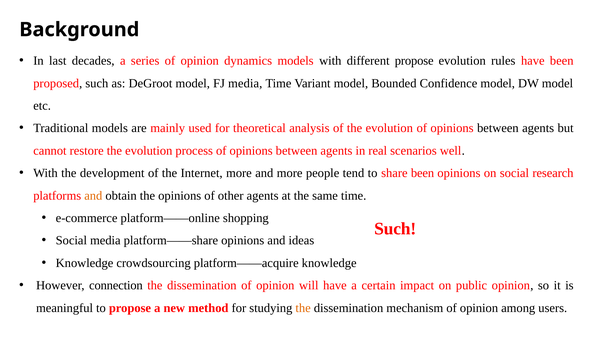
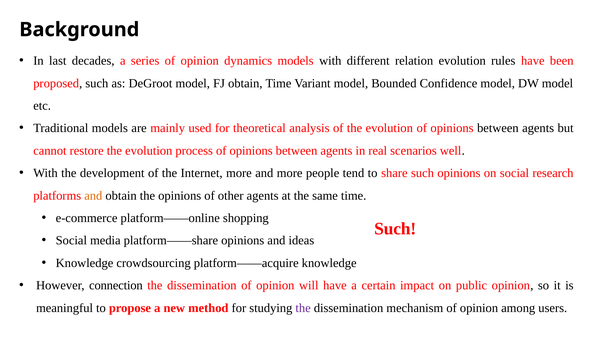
different propose: propose -> relation
FJ media: media -> obtain
share been: been -> such
the at (303, 308) colour: orange -> purple
